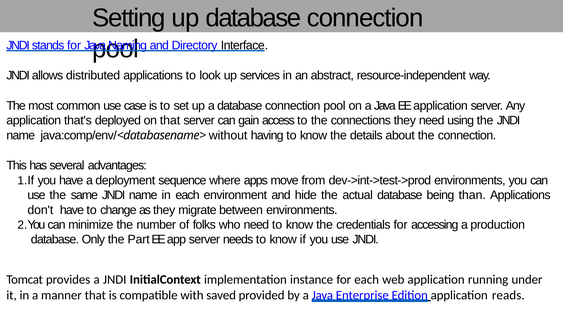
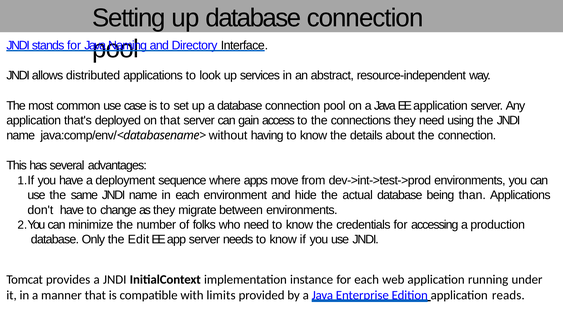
Part: Part -> Edit
saved: saved -> limits
